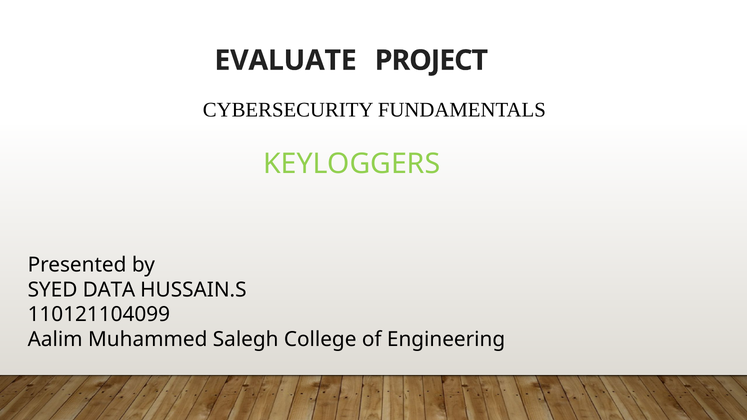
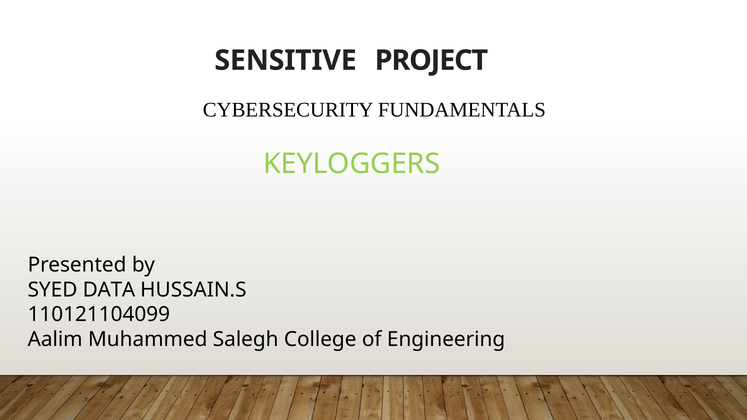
EVALUATE: EVALUATE -> SENSITIVE
